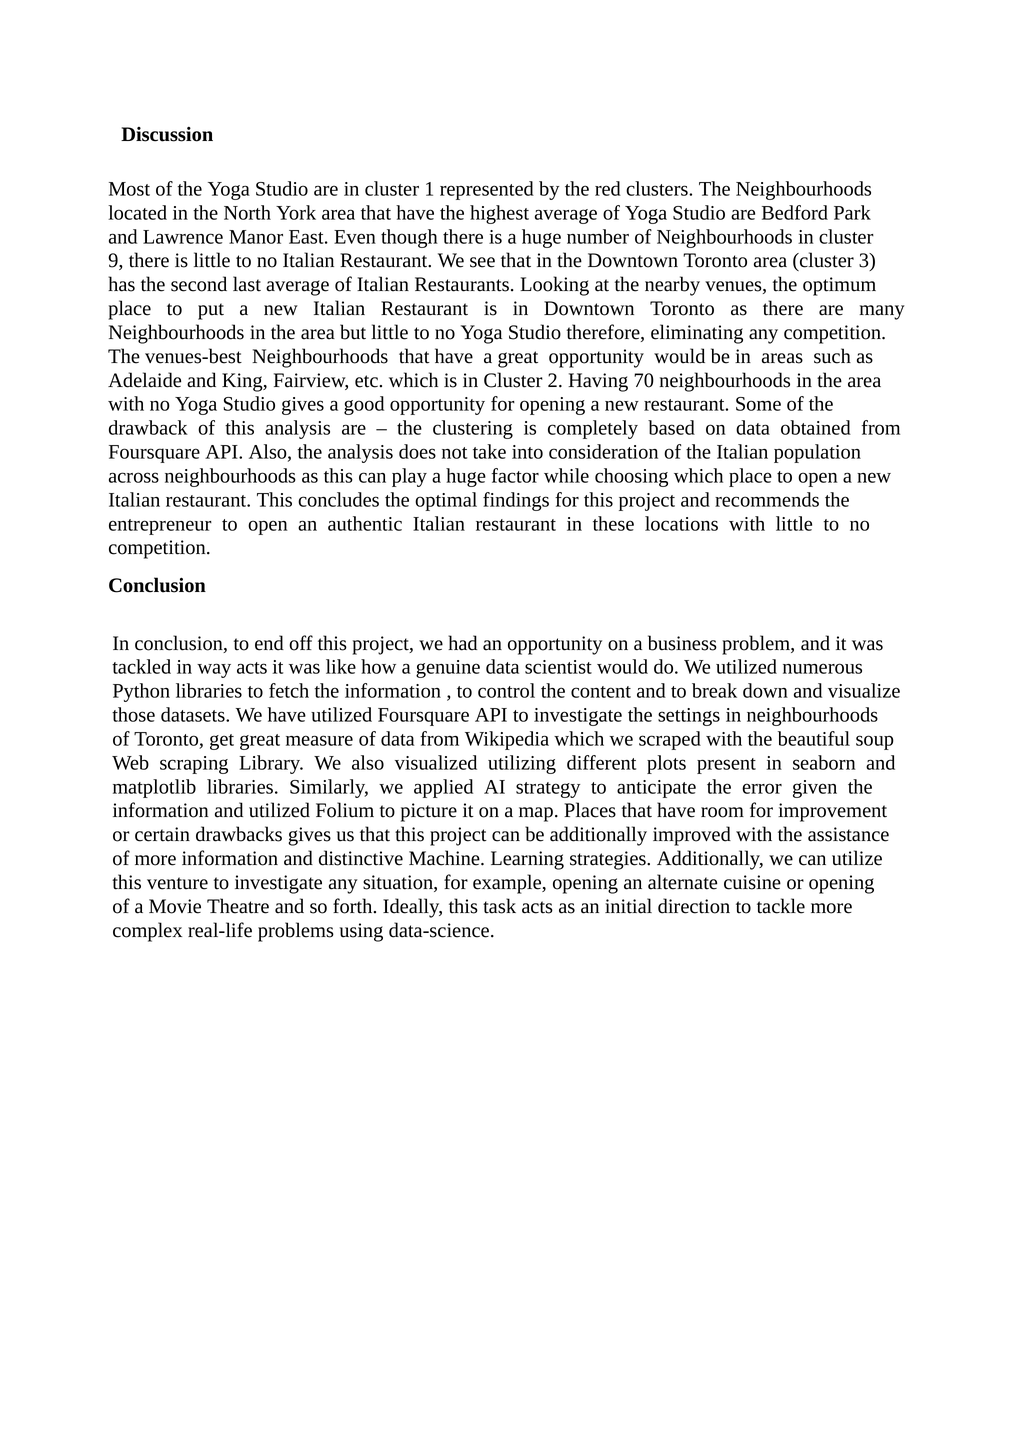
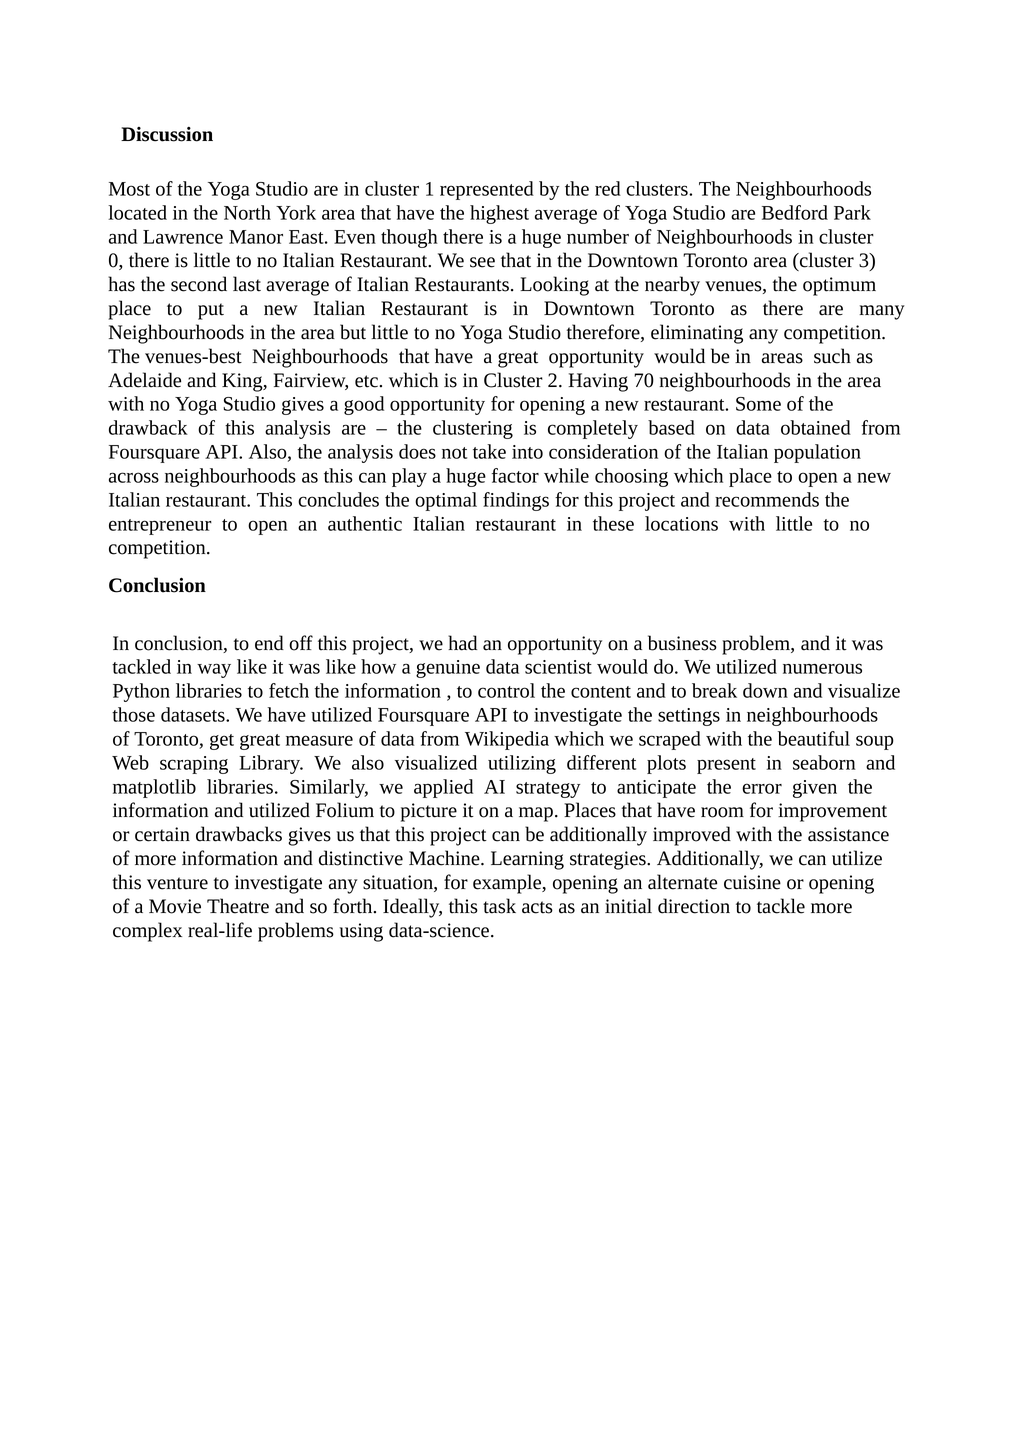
9: 9 -> 0
way acts: acts -> like
